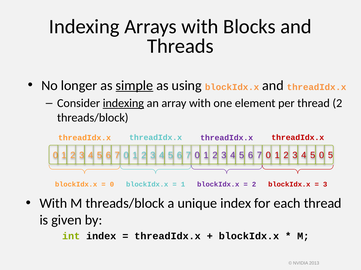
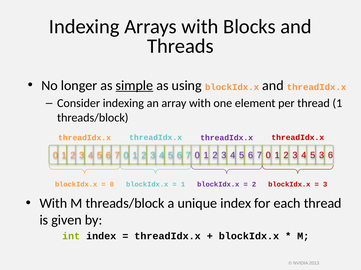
indexing at (123, 104) underline: present -> none
thread 2: 2 -> 1
0 at (322, 156): 0 -> 3
5 at (331, 156): 5 -> 6
